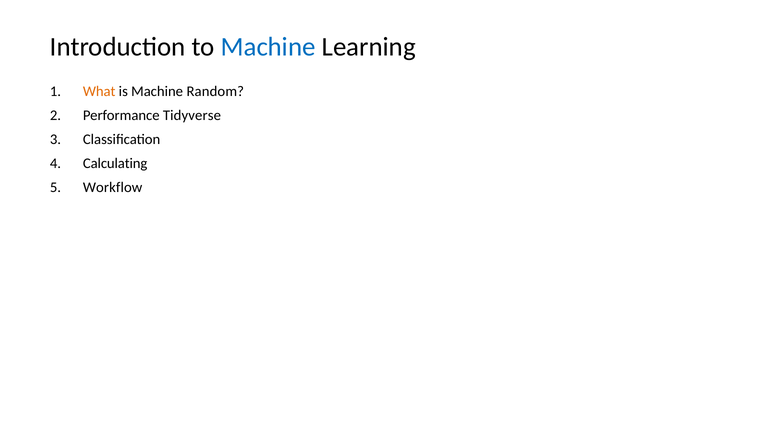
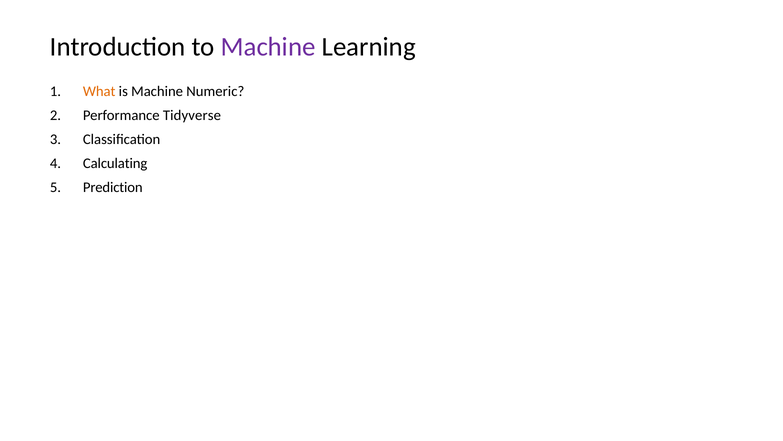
Machine at (268, 47) colour: blue -> purple
Random: Random -> Numeric
Workflow: Workflow -> Prediction
